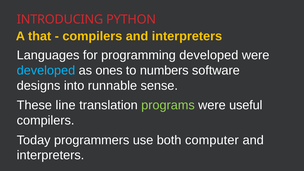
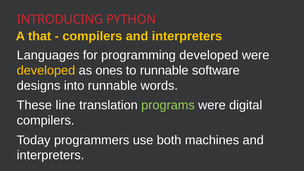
developed at (46, 70) colour: light blue -> yellow
to numbers: numbers -> runnable
sense: sense -> words
useful: useful -> digital
computer: computer -> machines
